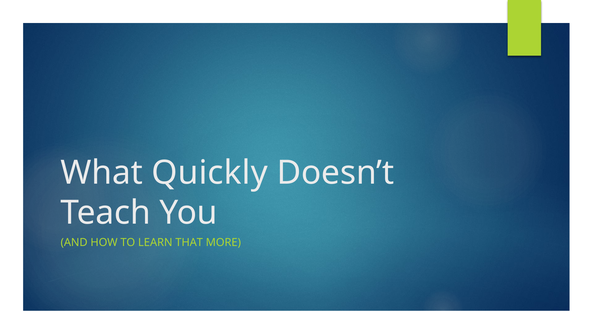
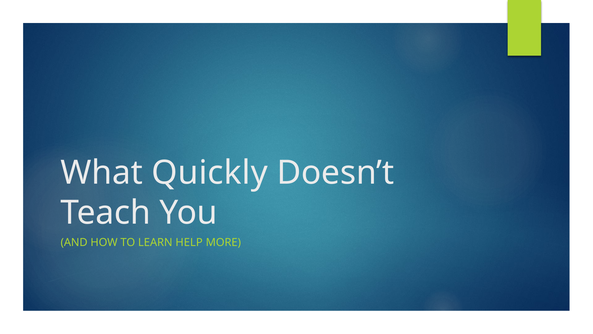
THAT: THAT -> HELP
